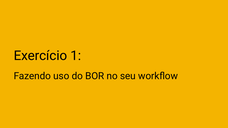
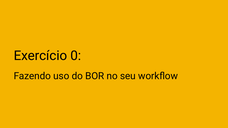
1: 1 -> 0
